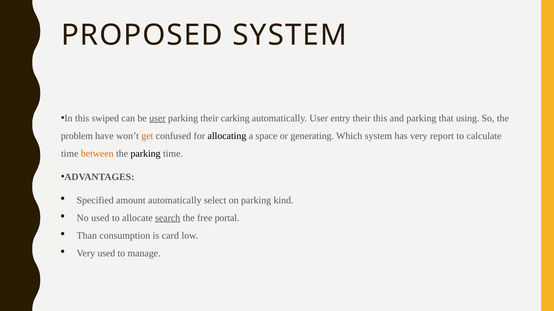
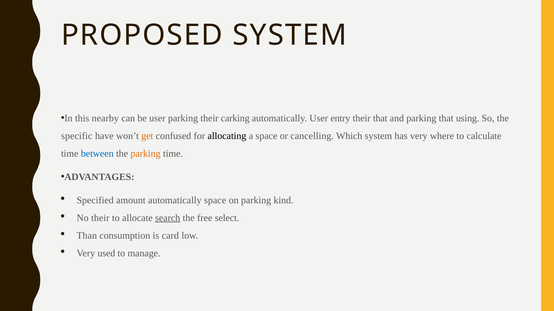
swiped: swiped -> nearby
user at (157, 118) underline: present -> none
their this: this -> that
problem: problem -> specific
generating: generating -> cancelling
report: report -> where
between colour: orange -> blue
parking at (146, 154) colour: black -> orange
automatically select: select -> space
No used: used -> their
portal: portal -> select
